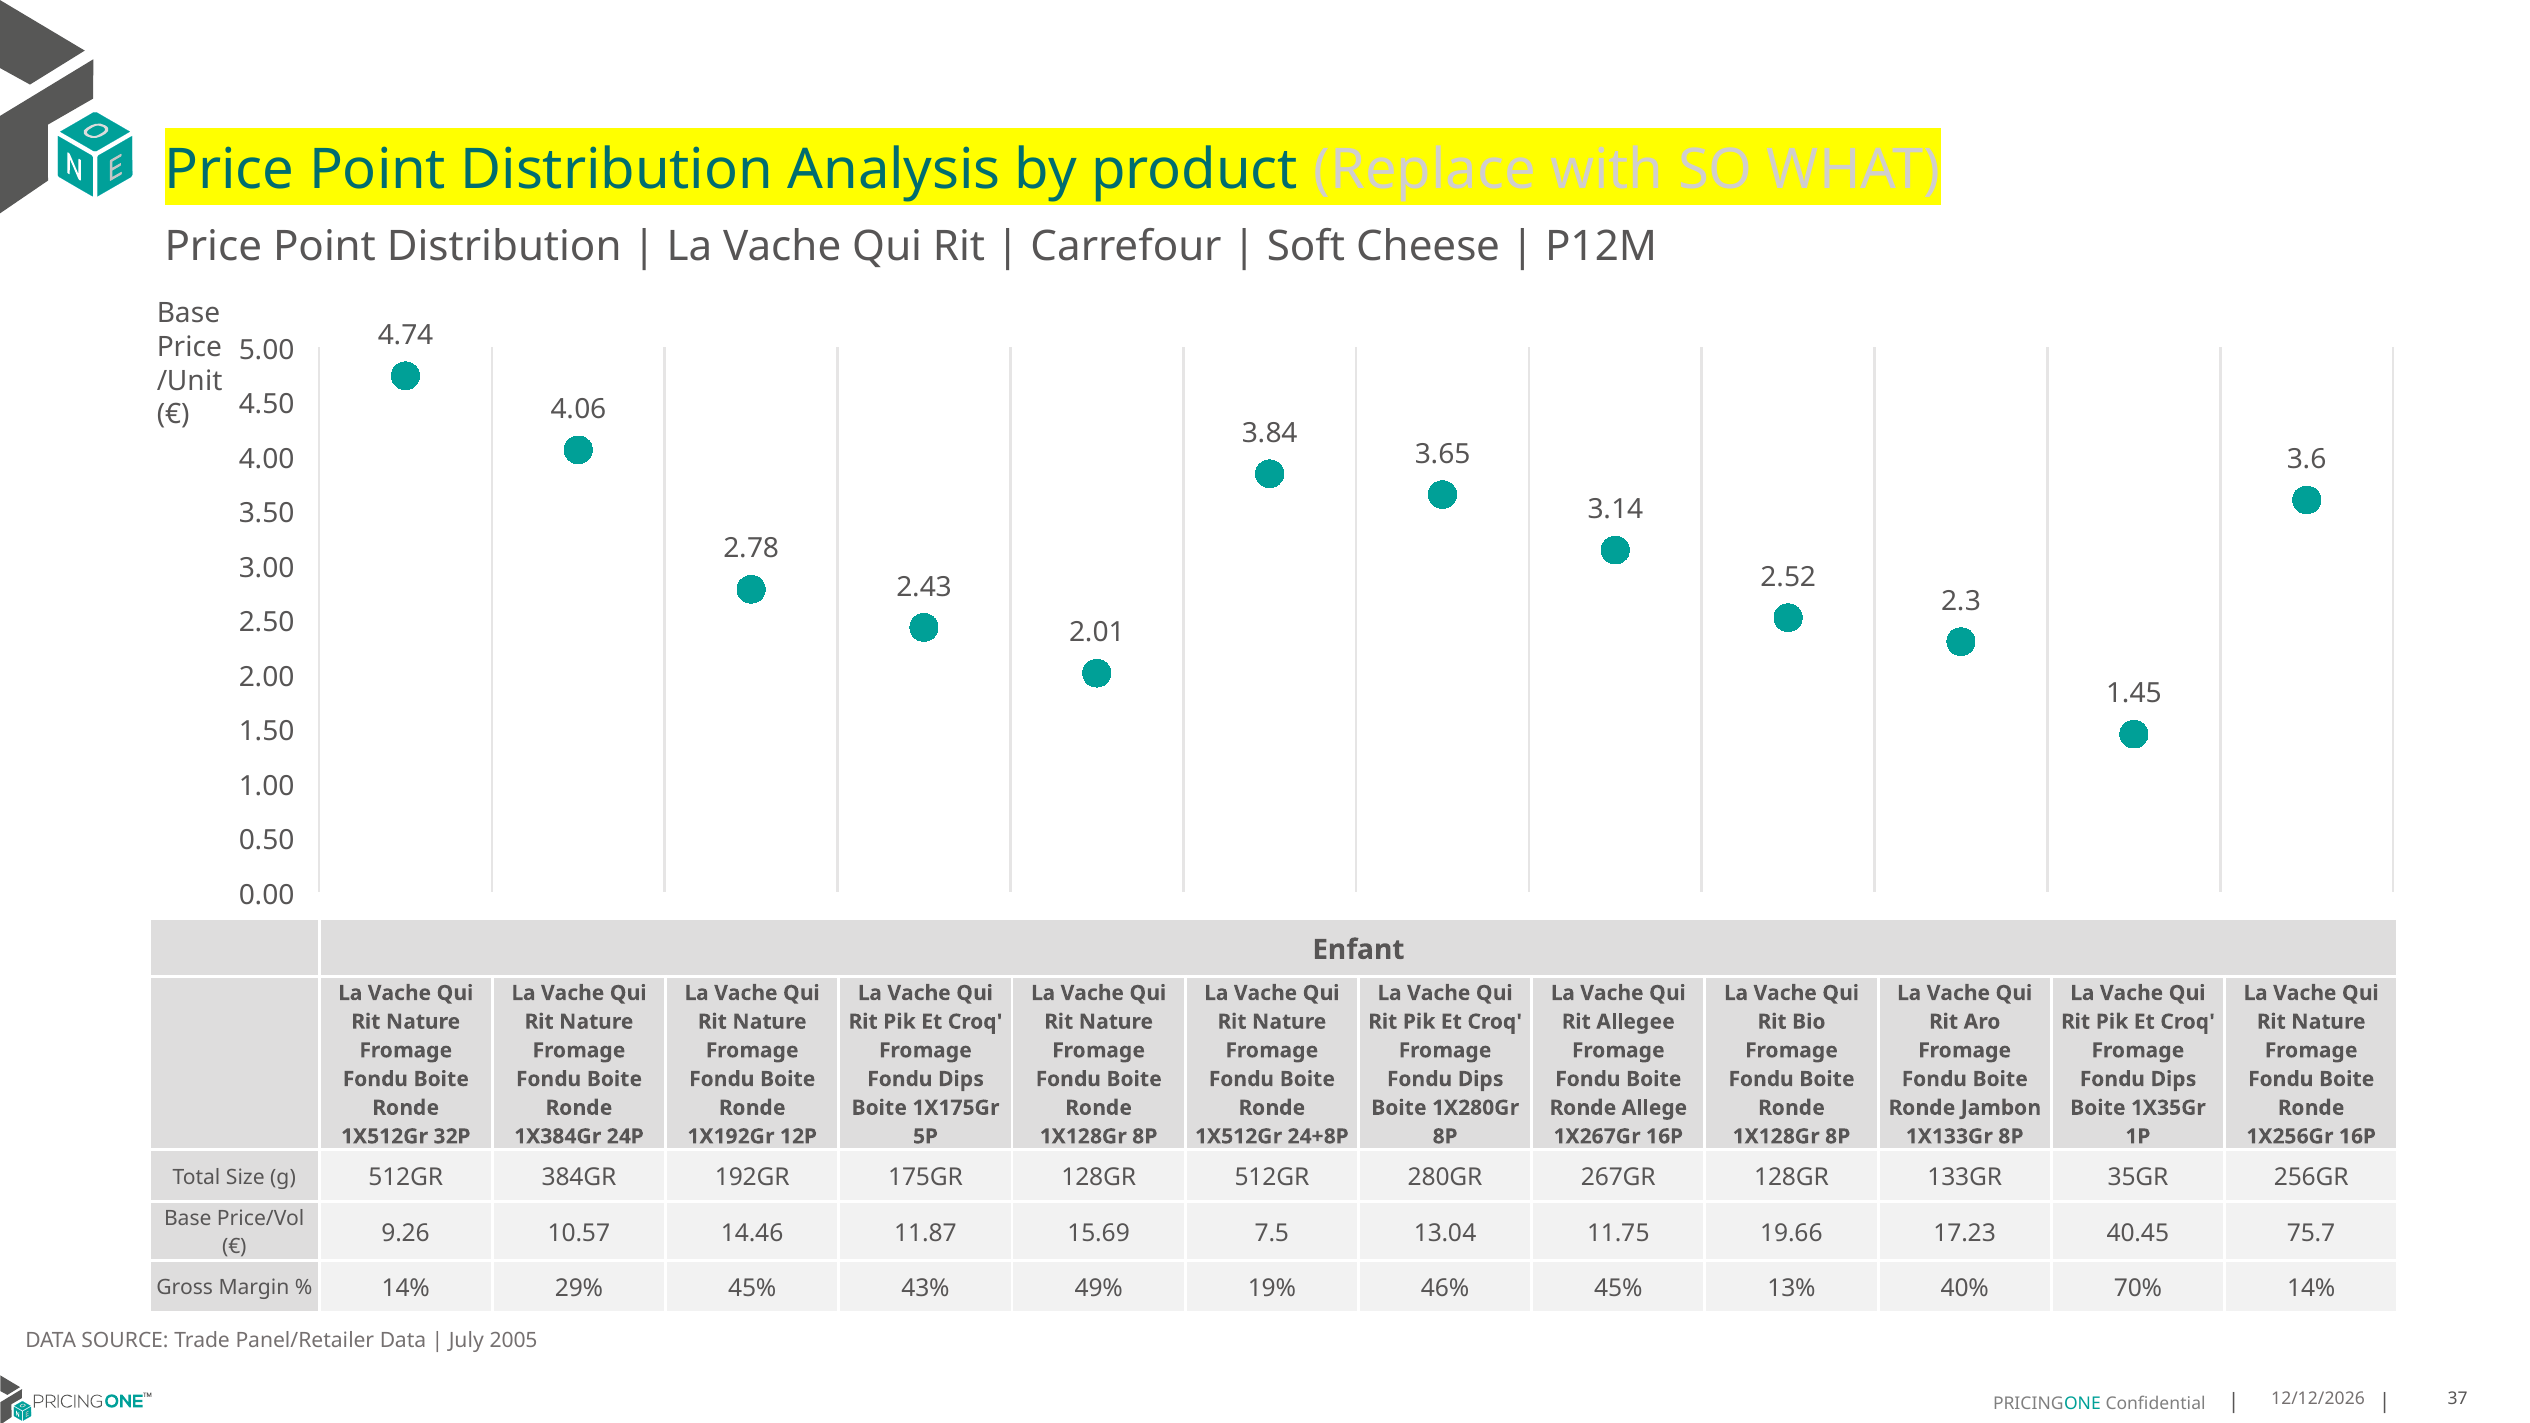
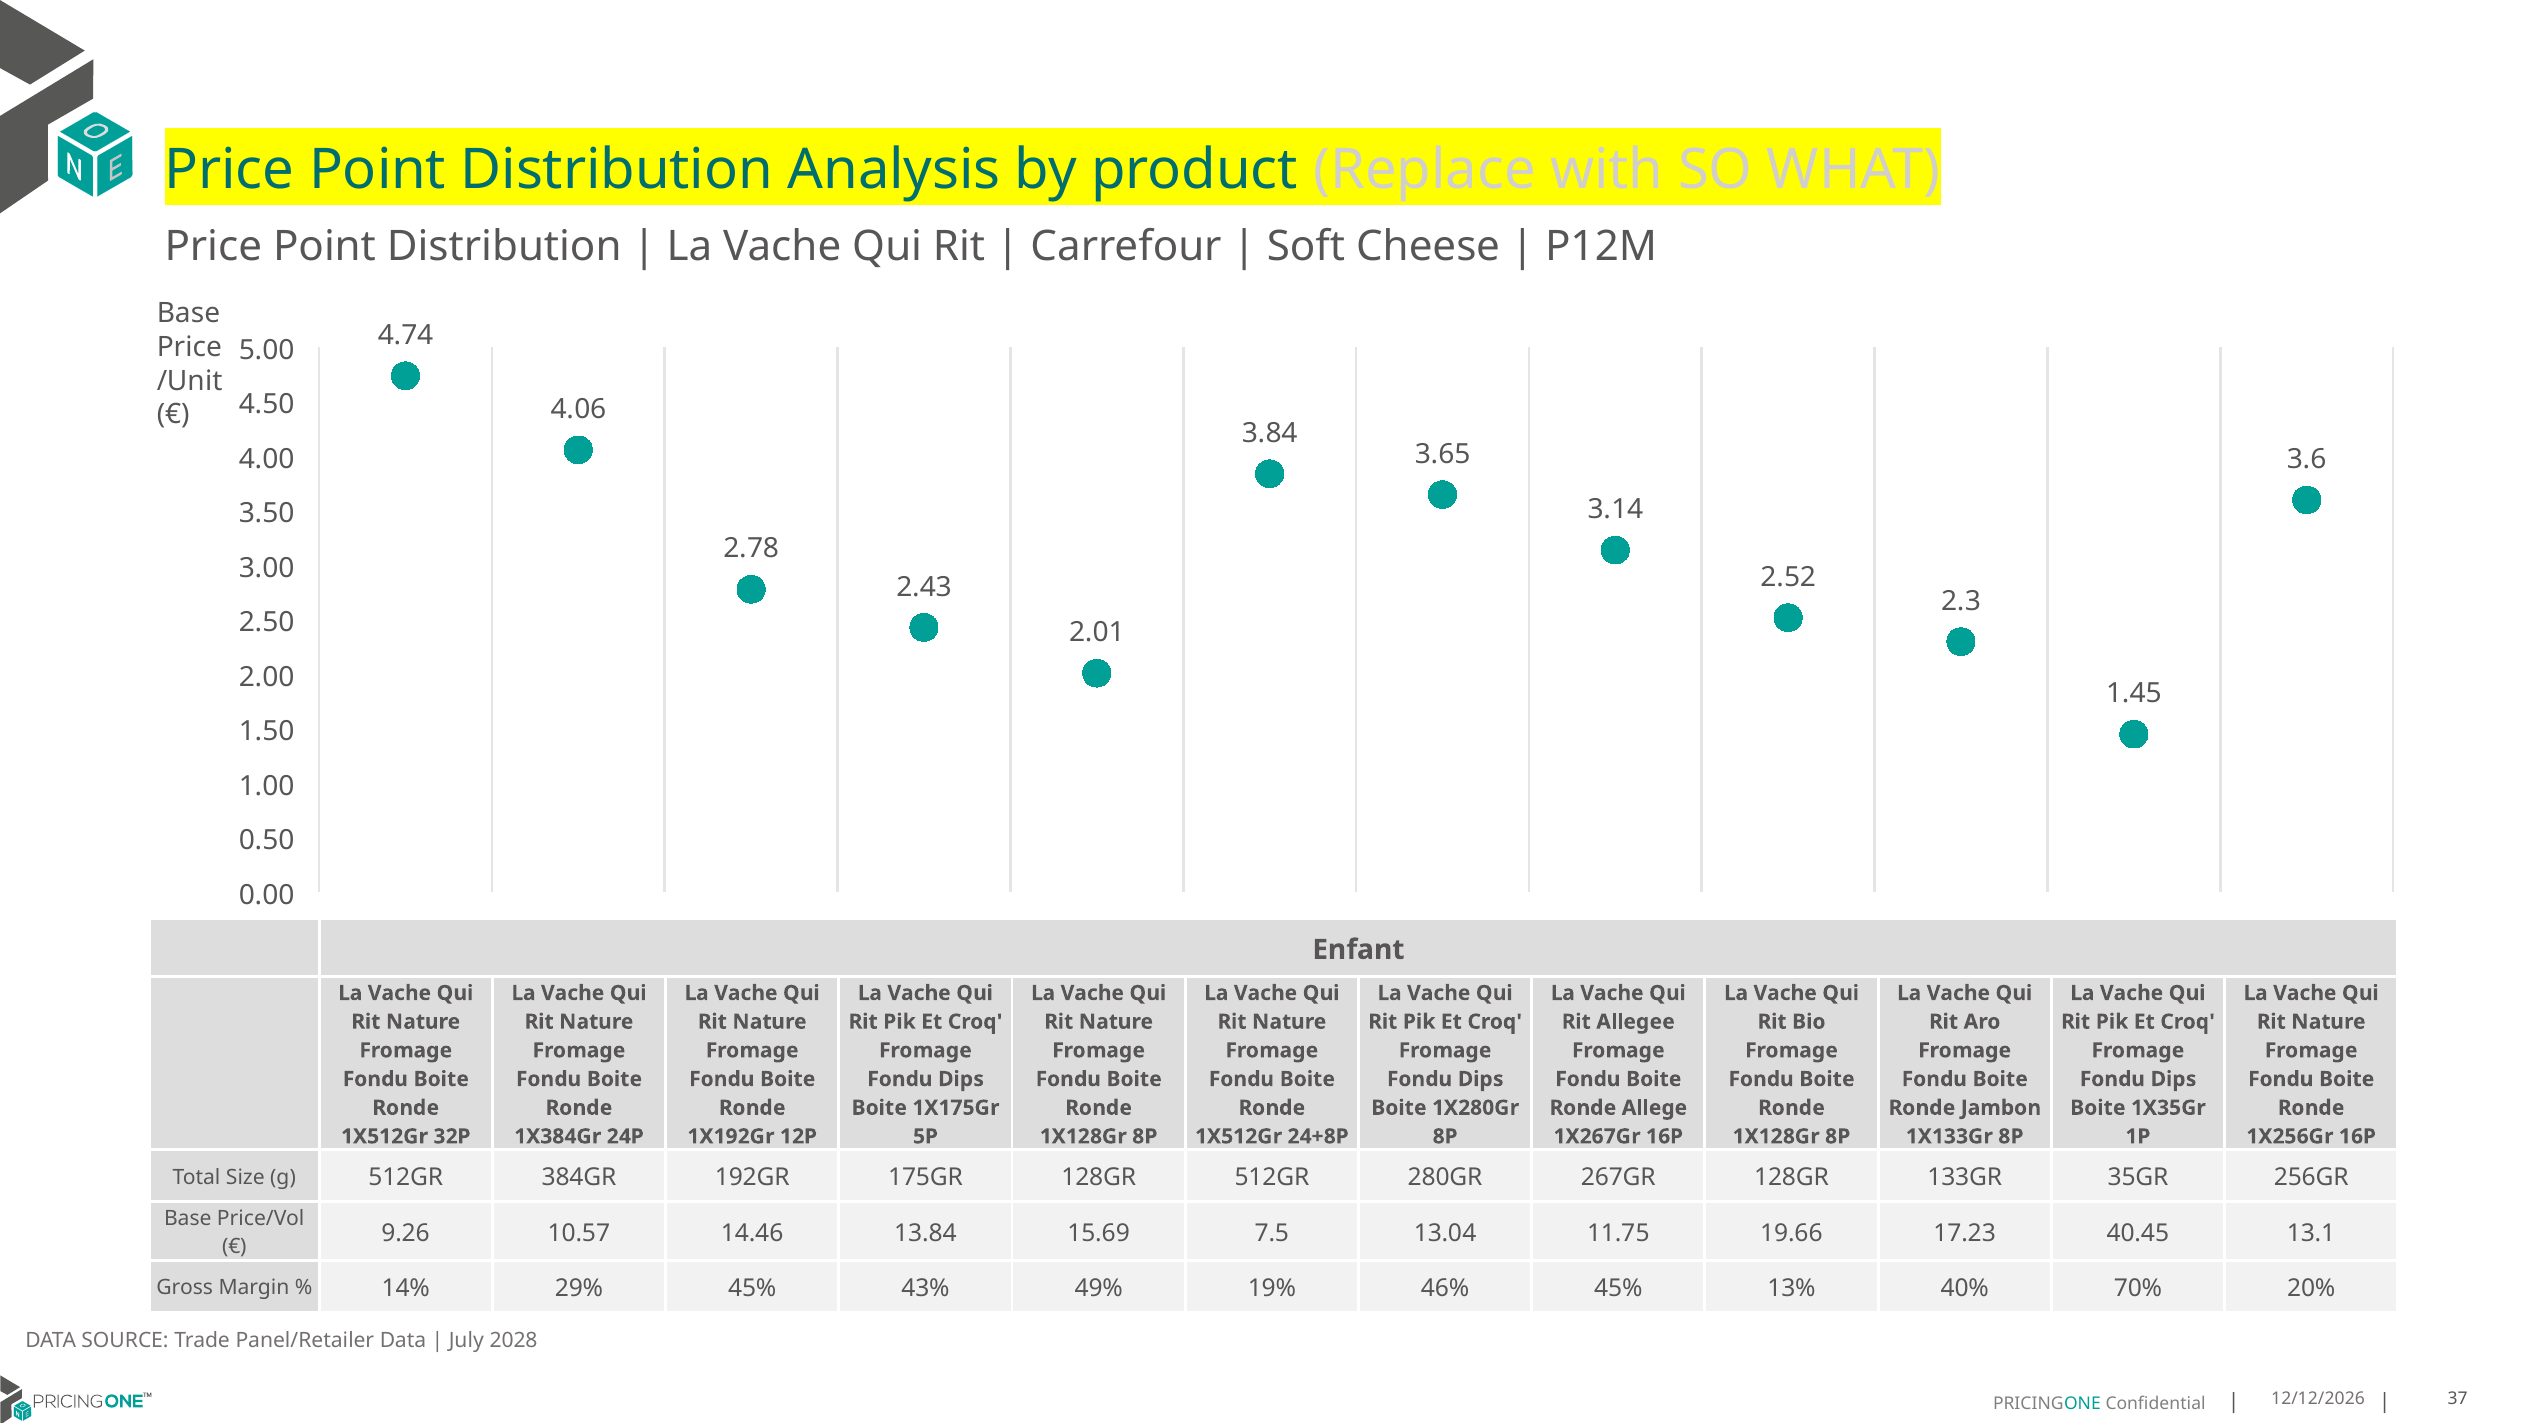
11.87: 11.87 -> 13.84
75.7: 75.7 -> 13.1
70% 14%: 14% -> 20%
2005: 2005 -> 2028
